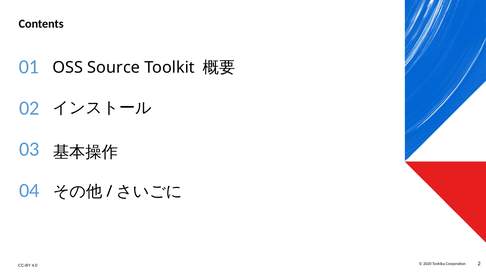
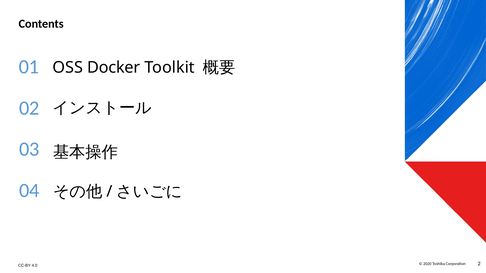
Source: Source -> Docker
